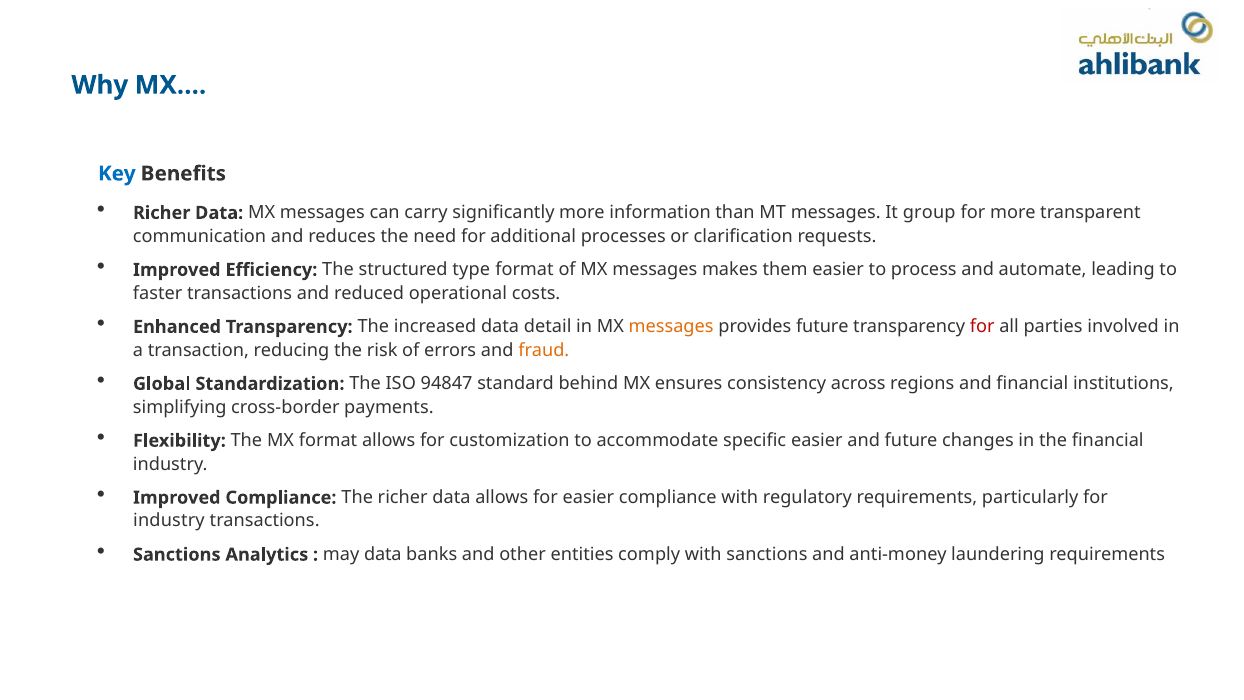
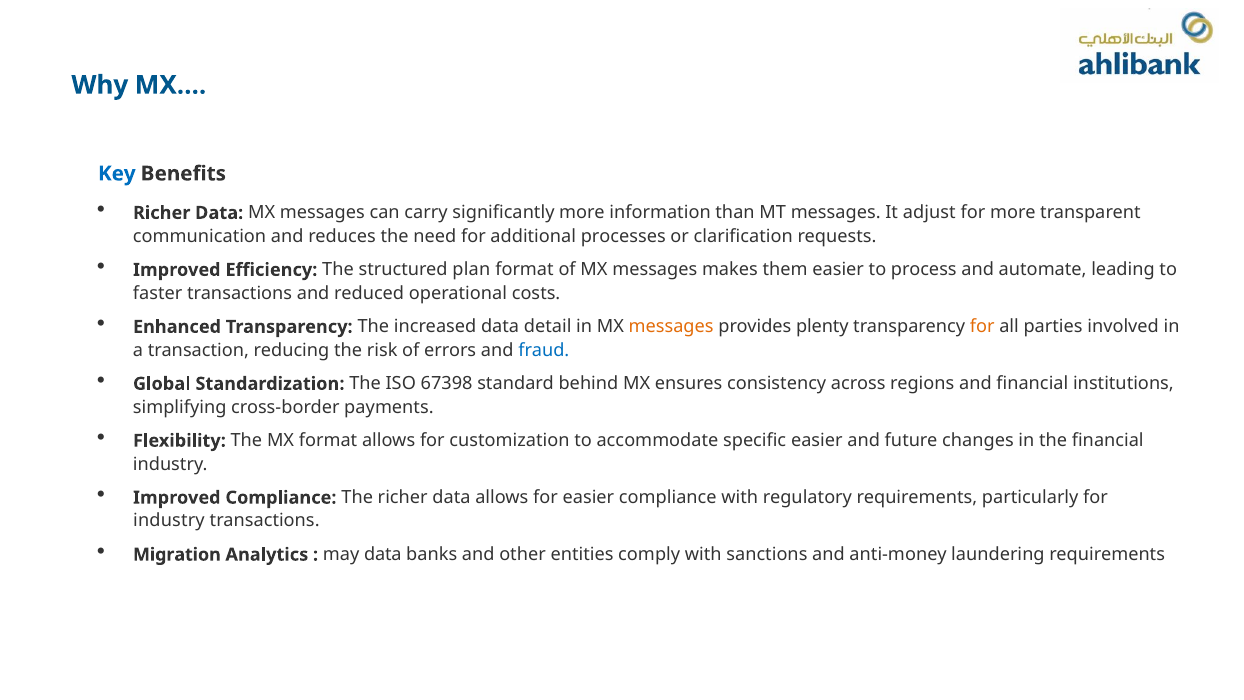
group: group -> adjust
type: type -> plan
provides future: future -> plenty
for at (982, 327) colour: red -> orange
fraud colour: orange -> blue
94847: 94847 -> 67398
Sanctions at (177, 554): Sanctions -> Migration
